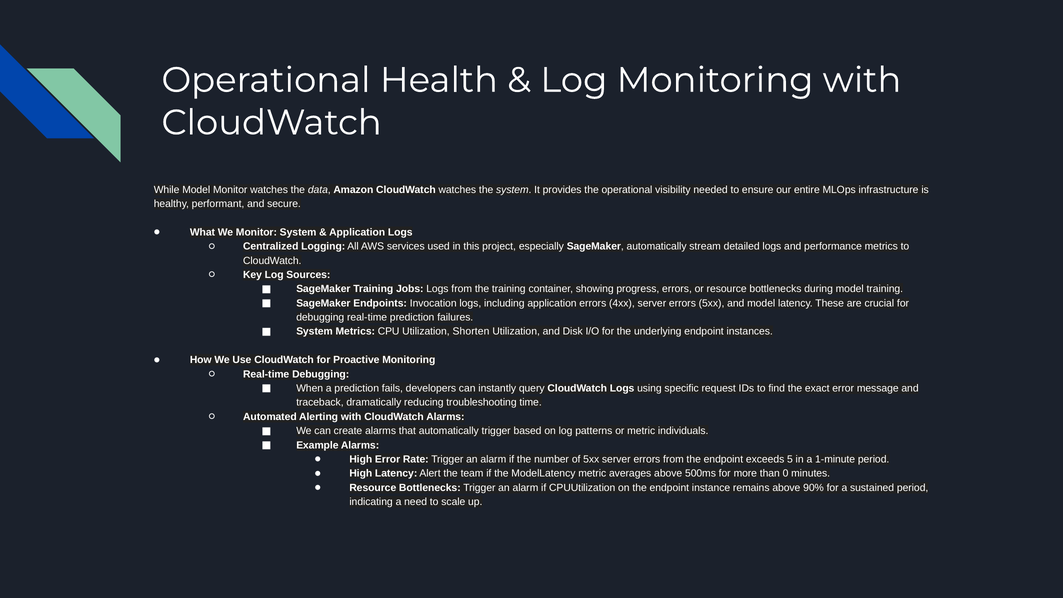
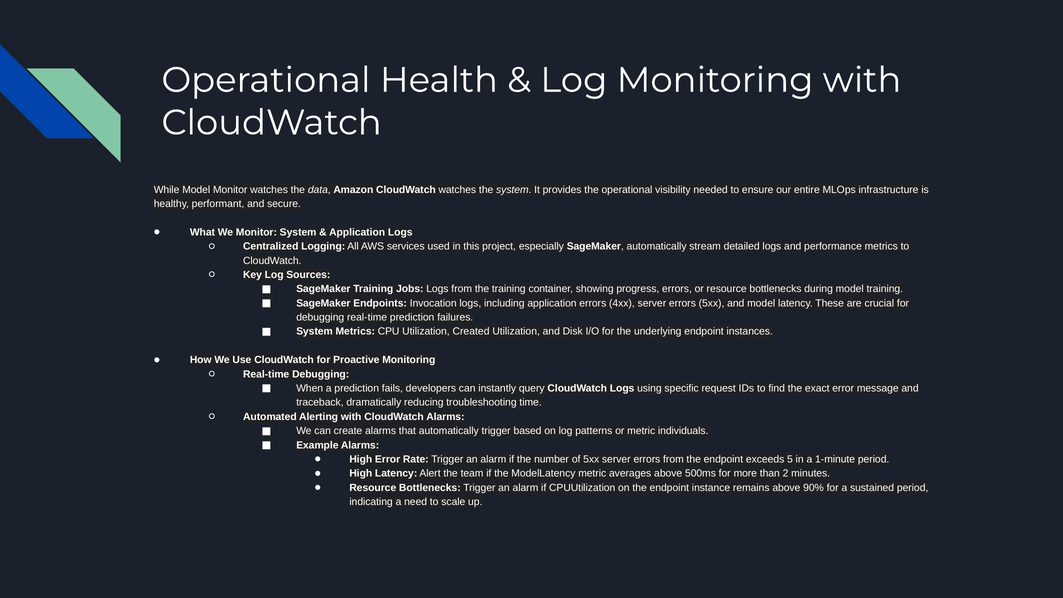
Shorten: Shorten -> Created
0: 0 -> 2
